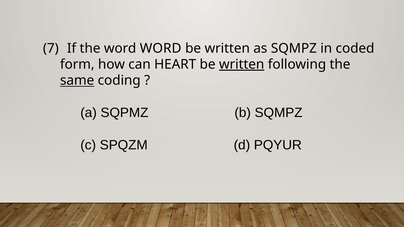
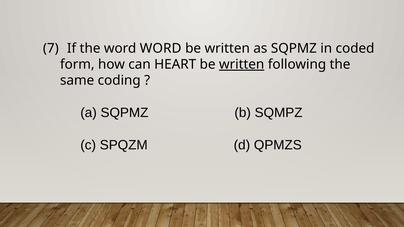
as SQMPZ: SQMPZ -> SQPMZ
same underline: present -> none
PQYUR: PQYUR -> QPMZS
